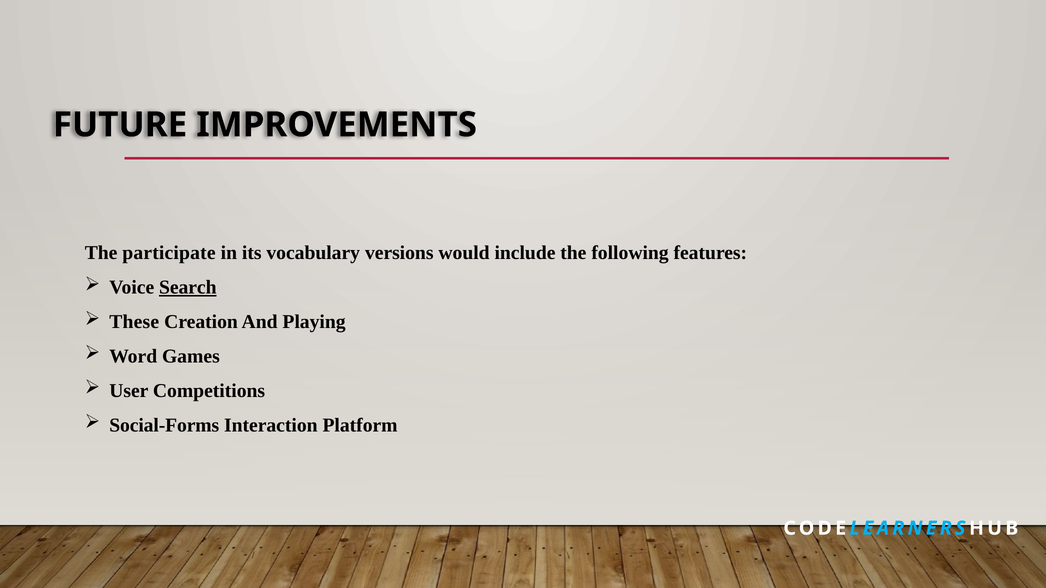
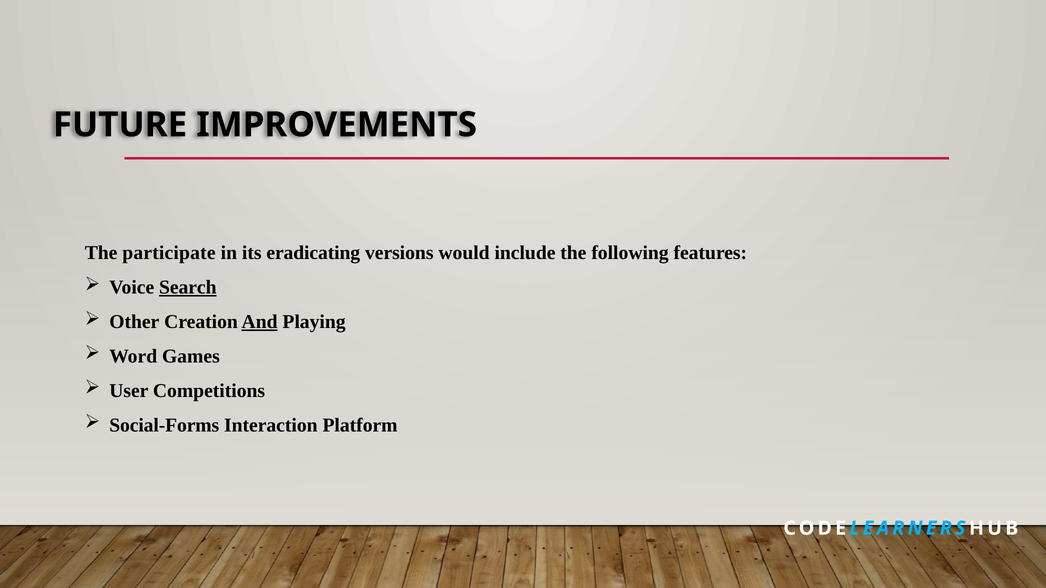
vocabulary: vocabulary -> eradicating
These: These -> Other
And underline: none -> present
